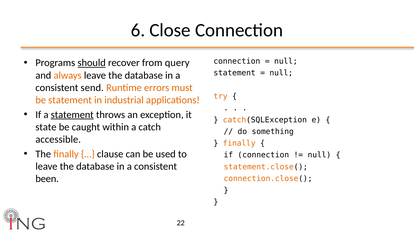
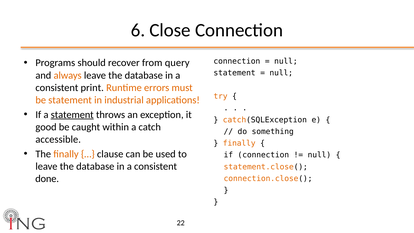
should underline: present -> none
send: send -> print
state: state -> good
been: been -> done
